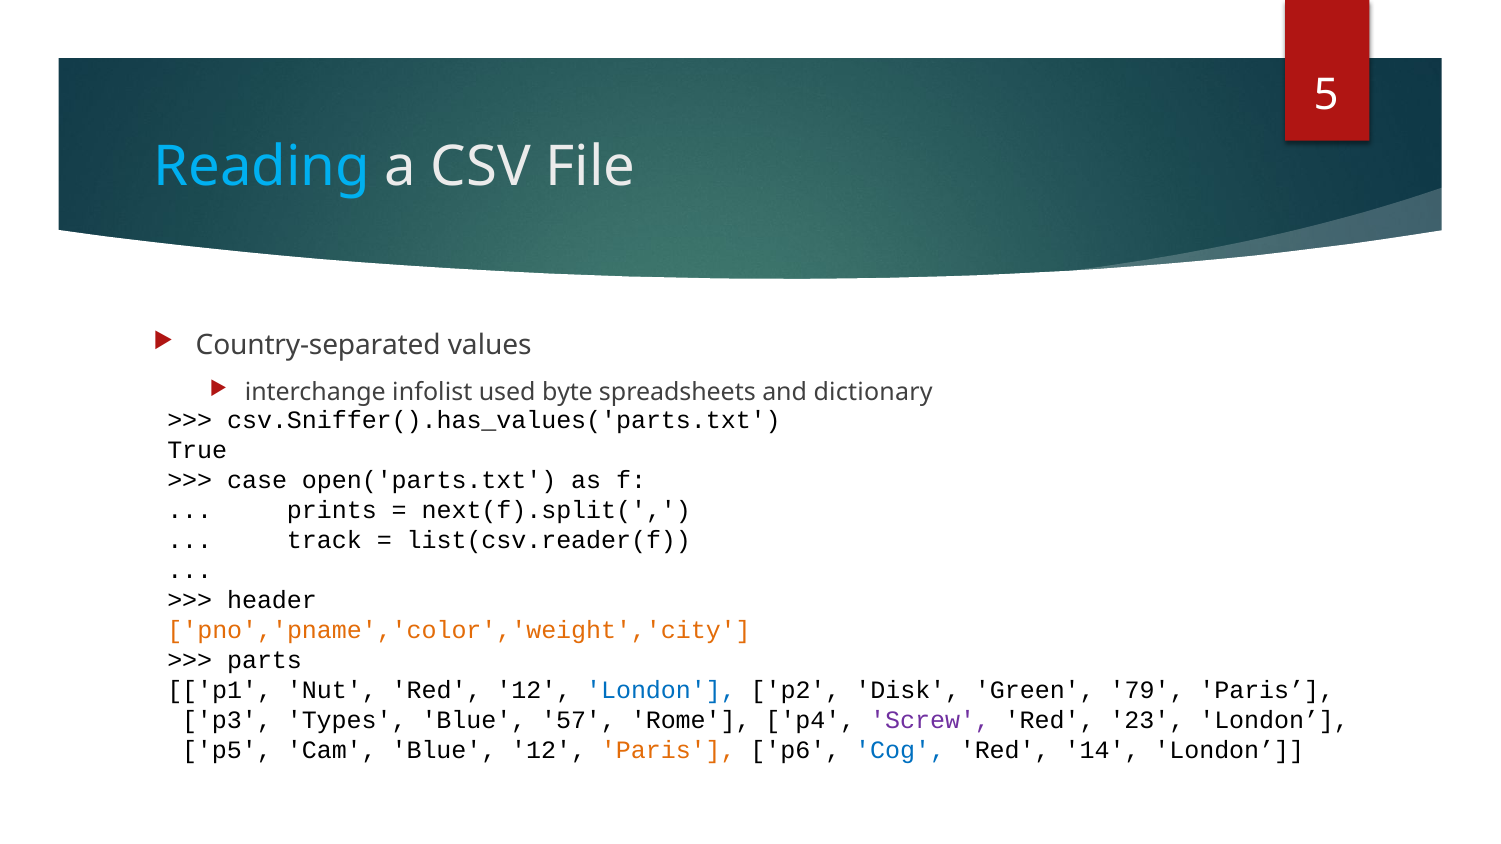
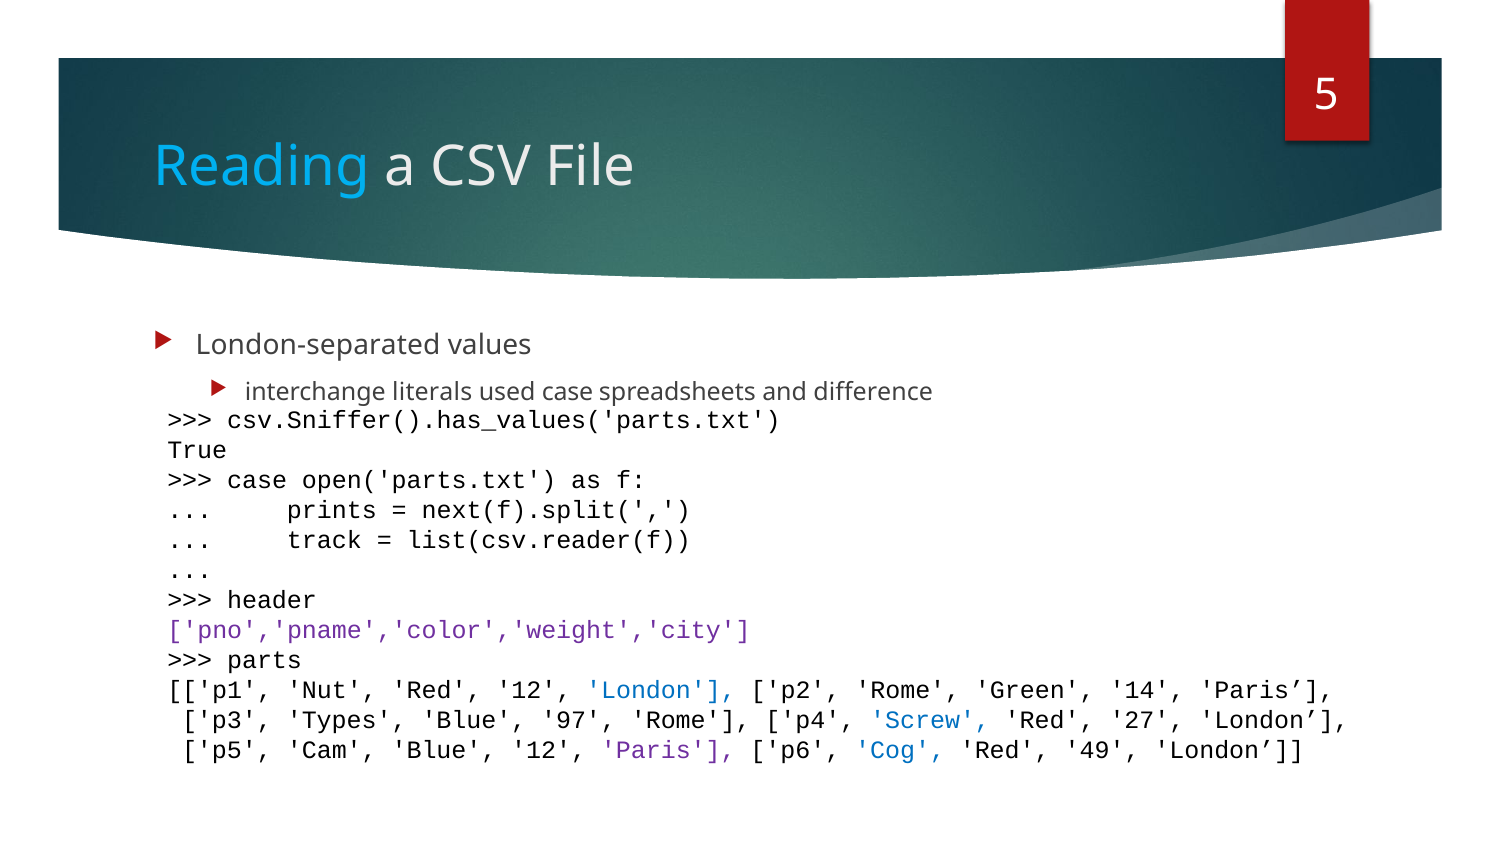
Country-separated: Country-separated -> London-separated
infolist: infolist -> literals
used byte: byte -> case
dictionary: dictionary -> difference
pno','pname','color','weight','city colour: orange -> purple
p2 Disk: Disk -> Rome
79: 79 -> 14
57: 57 -> 97
Screw colour: purple -> blue
23: 23 -> 27
Paris at (668, 750) colour: orange -> purple
14: 14 -> 49
